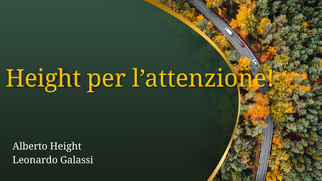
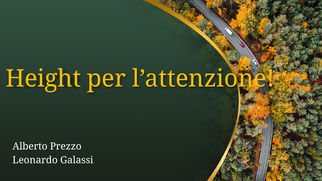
Alberto Height: Height -> Prezzo
